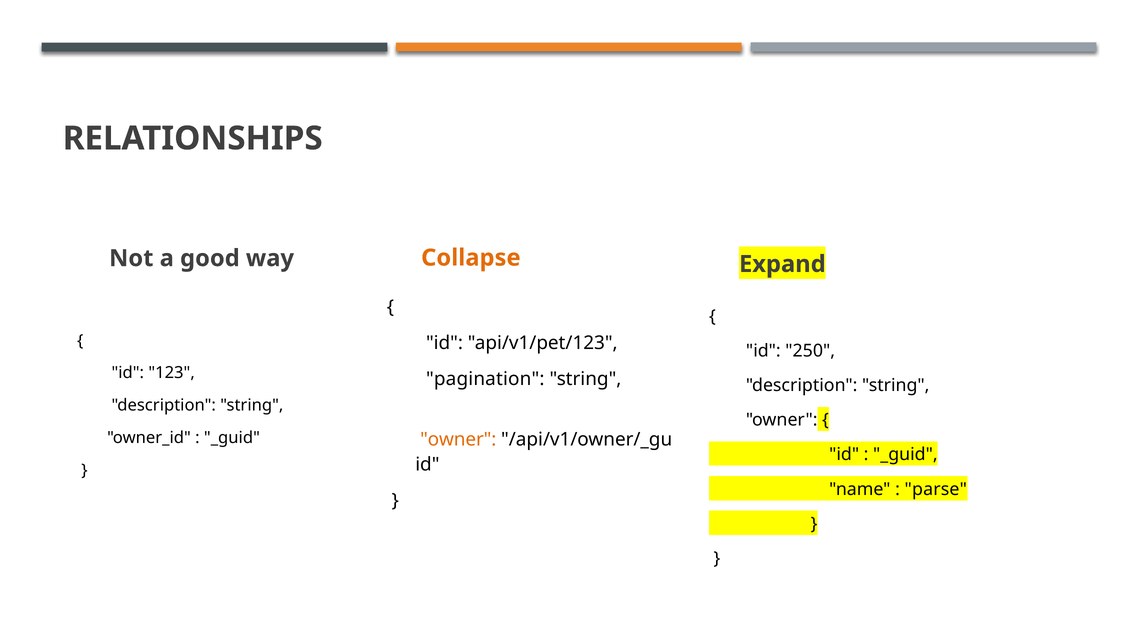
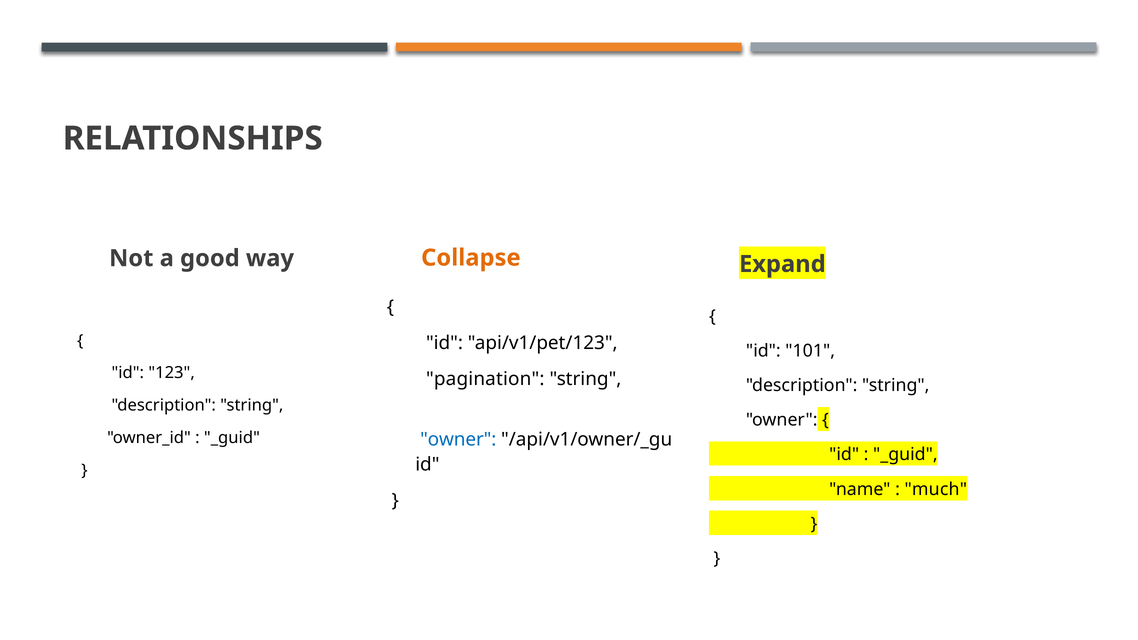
250: 250 -> 101
owner at (458, 440) colour: orange -> blue
parse: parse -> much
